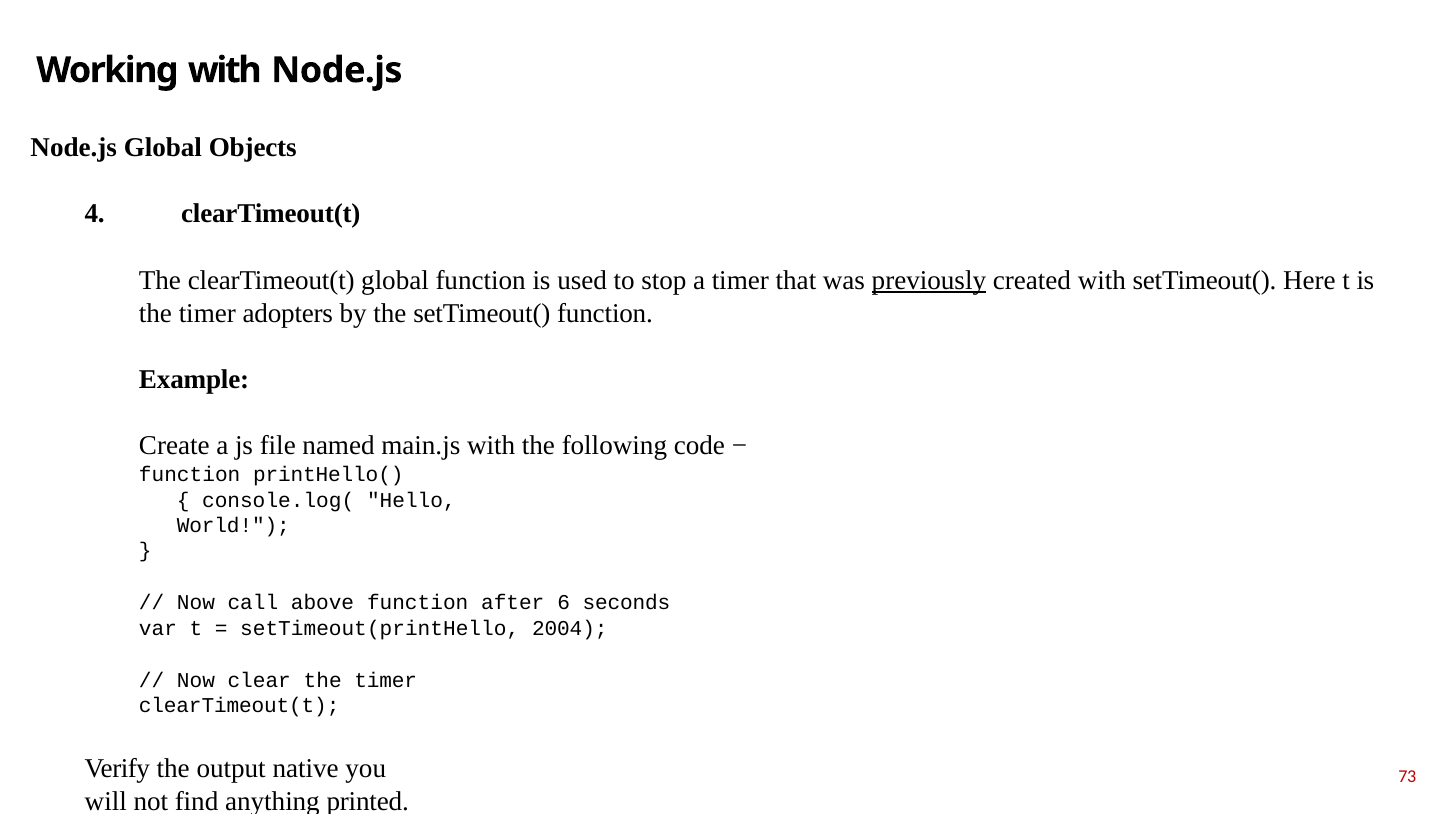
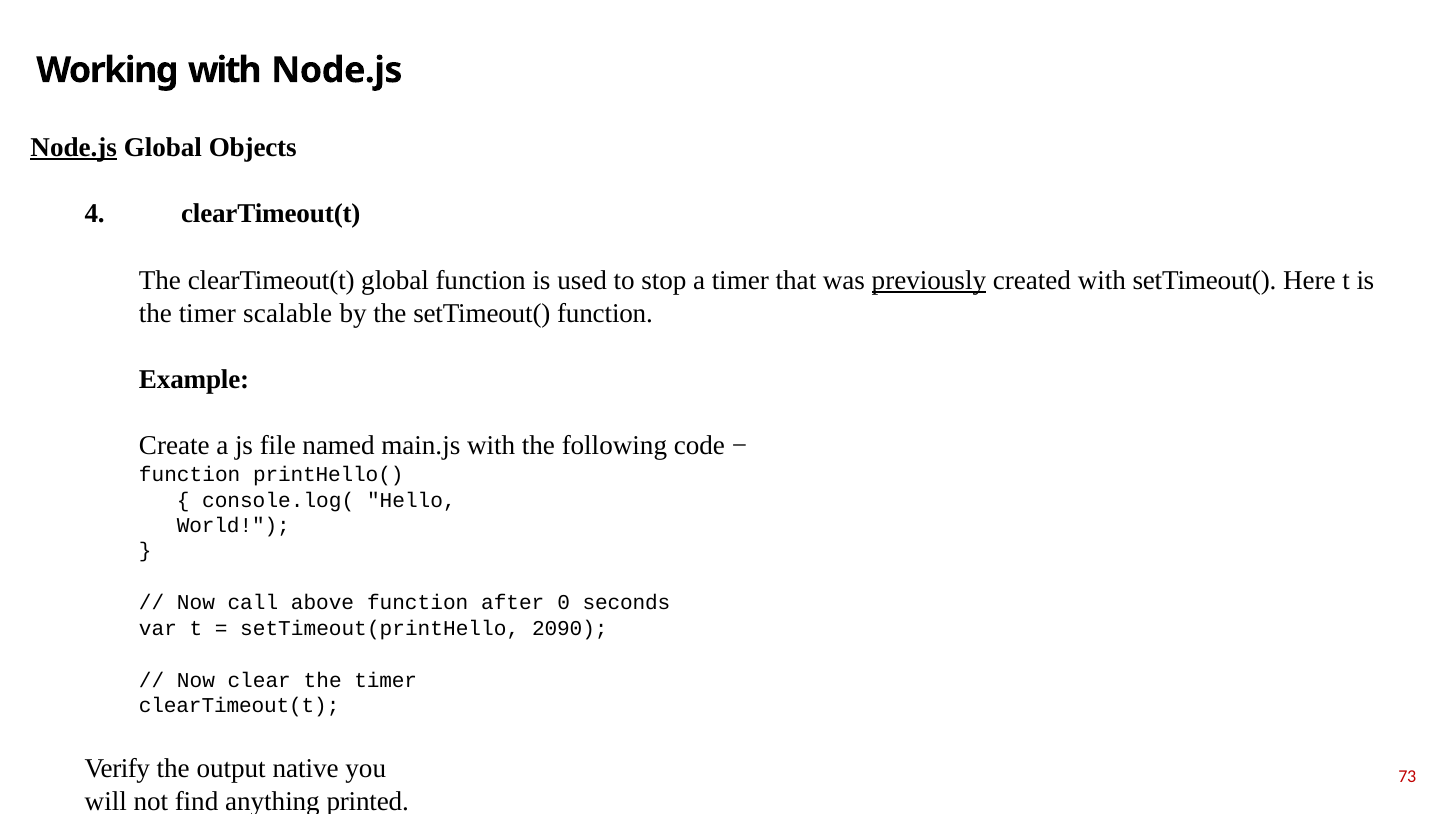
Node.js at (74, 148) underline: none -> present
adopters: adopters -> scalable
6: 6 -> 0
2004: 2004 -> 2090
